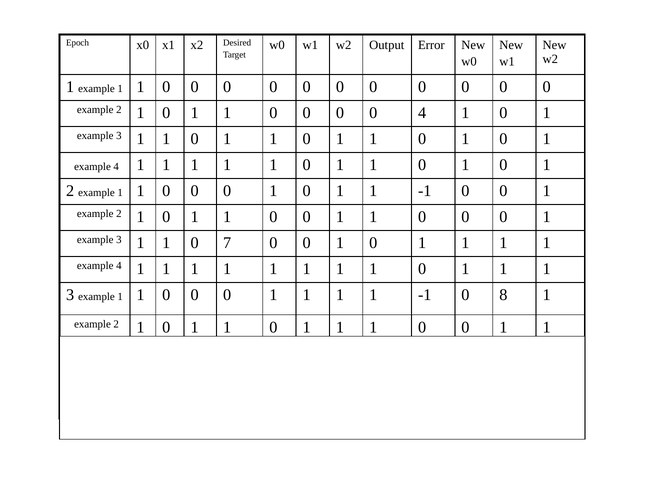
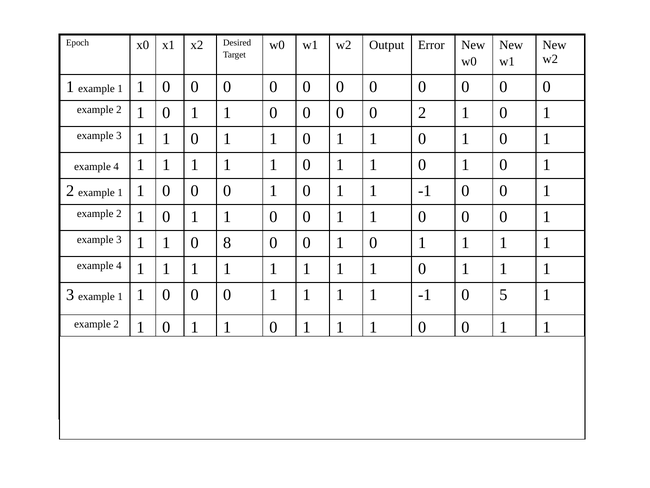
0 4: 4 -> 2
7: 7 -> 8
8: 8 -> 5
